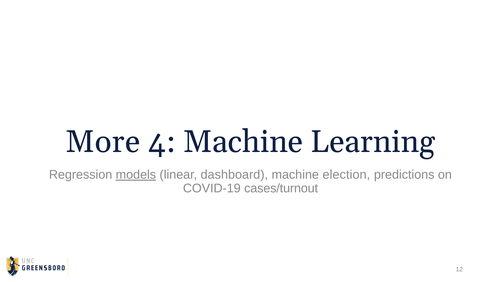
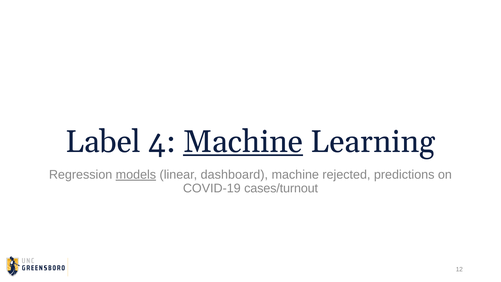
More: More -> Label
Machine at (243, 142) underline: none -> present
election: election -> rejected
